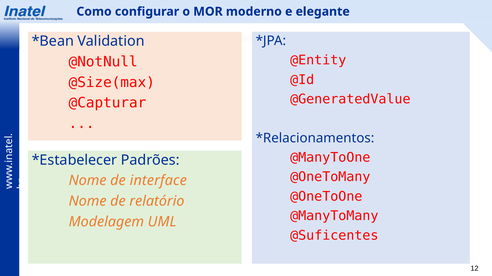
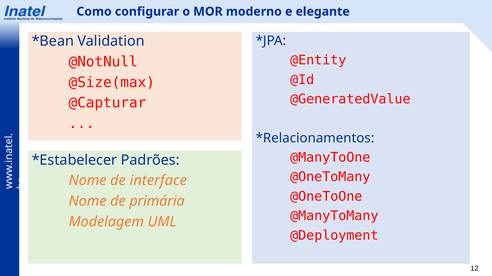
relatório: relatório -> primária
@Suficentes: @Suficentes -> @Deployment
